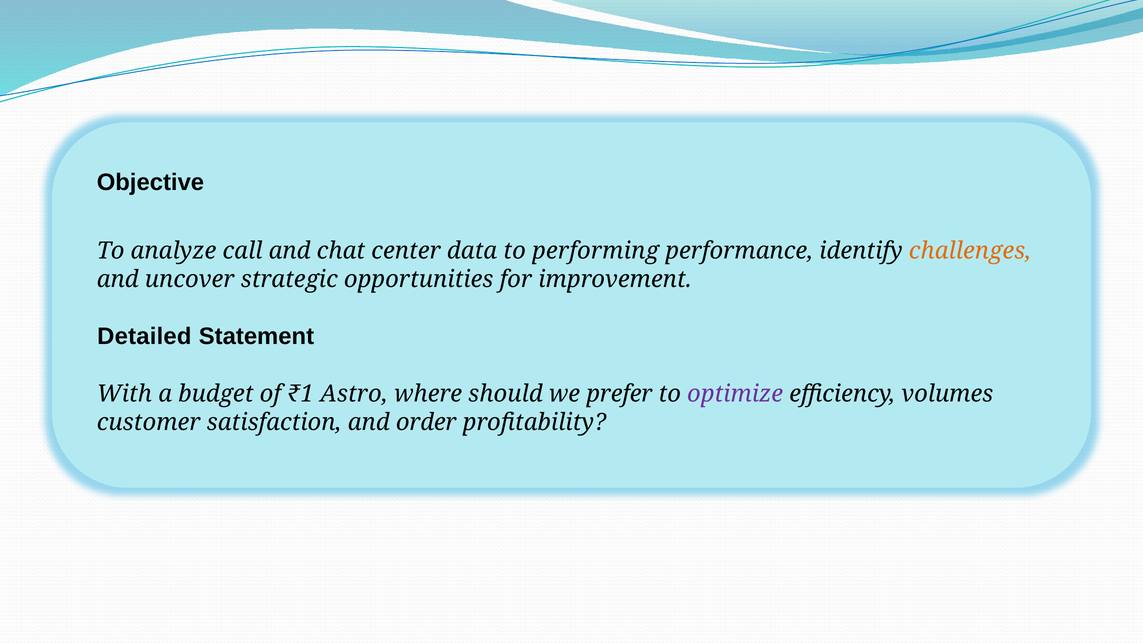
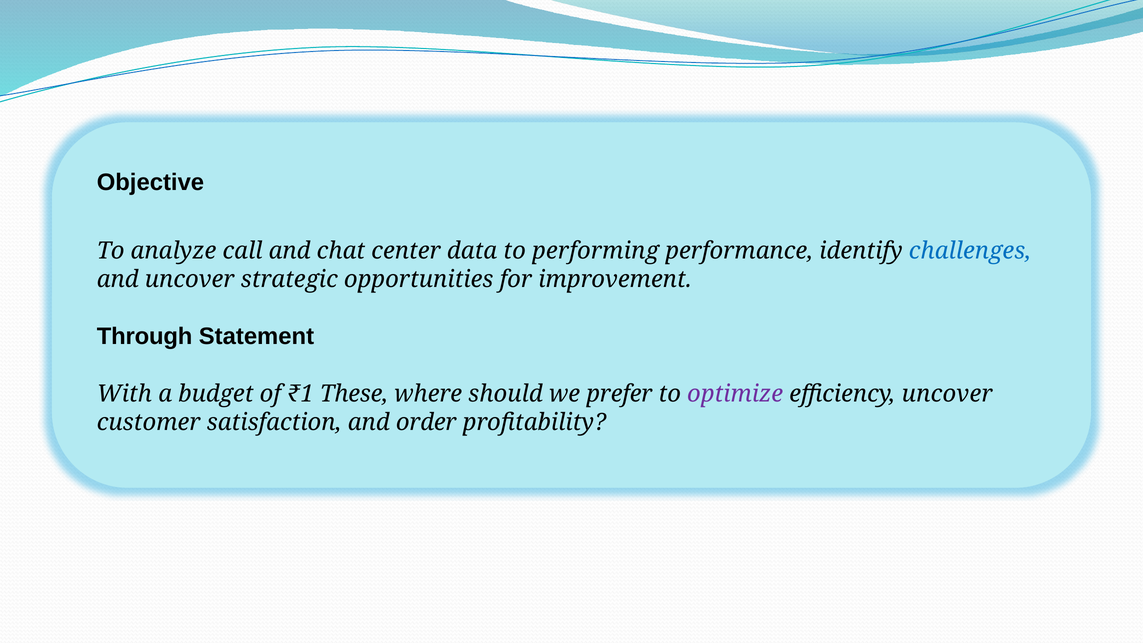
challenges colour: orange -> blue
Detailed: Detailed -> Through
Astro: Astro -> These
efficiency volumes: volumes -> uncover
